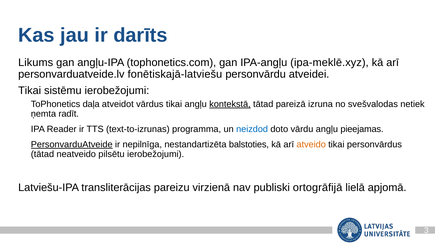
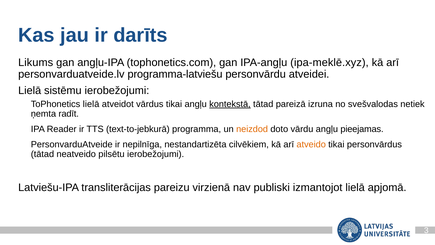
fonētiskajā-latviešu: fonētiskajā-latviešu -> programma-latviešu
Tikai at (30, 90): Tikai -> Lielā
ToPhonetics daļa: daļa -> lielā
text-to-izrunas: text-to-izrunas -> text-to-jebkurā
neizdod colour: blue -> orange
PersonvarduAtveide underline: present -> none
balstoties: balstoties -> cilvēkiem
ortogrāfijā: ortogrāfijā -> izmantojot
